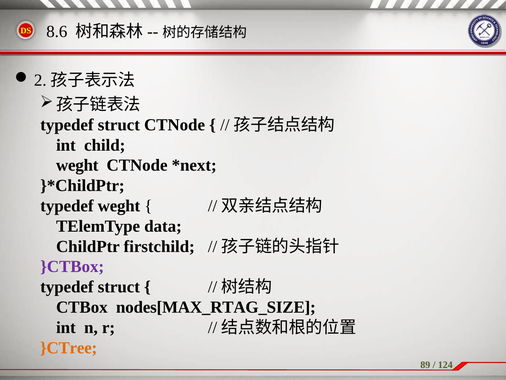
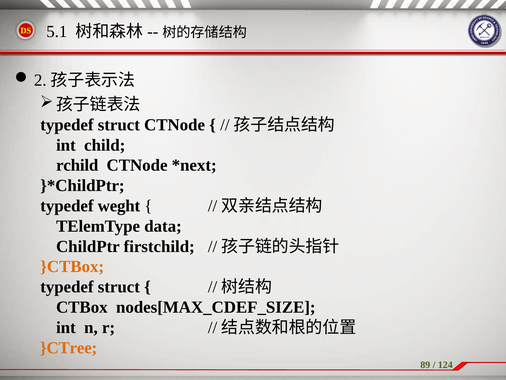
8.6: 8.6 -> 5.1
weght at (77, 165): weght -> rchild
}CTBox colour: purple -> orange
nodes[MAX_RTAG_SIZE: nodes[MAX_RTAG_SIZE -> nodes[MAX_CDEF_SIZE
